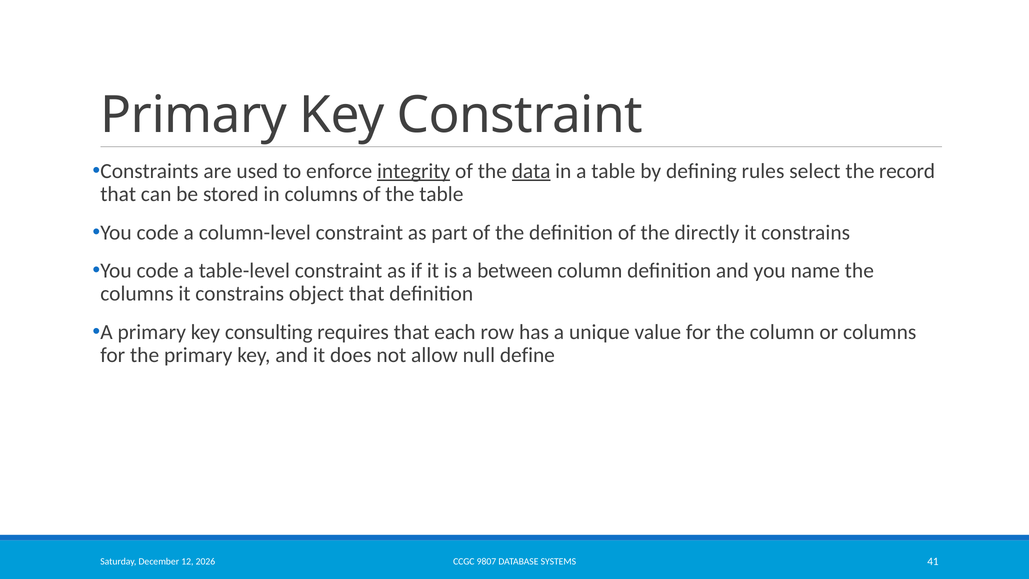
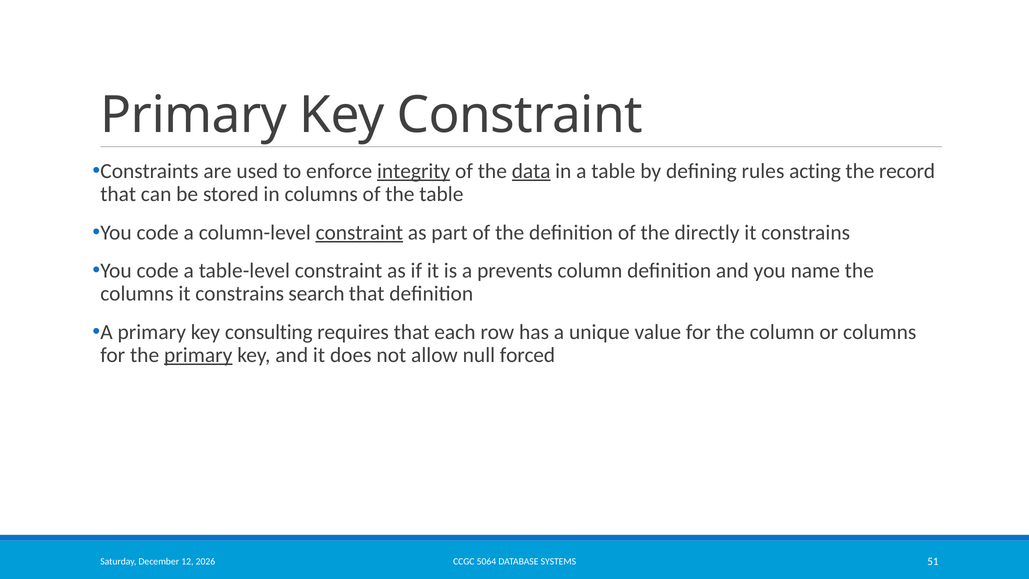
select: select -> acting
constraint at (359, 232) underline: none -> present
between: between -> prevents
object: object -> search
primary at (198, 355) underline: none -> present
define: define -> forced
9807: 9807 -> 5064
41: 41 -> 51
